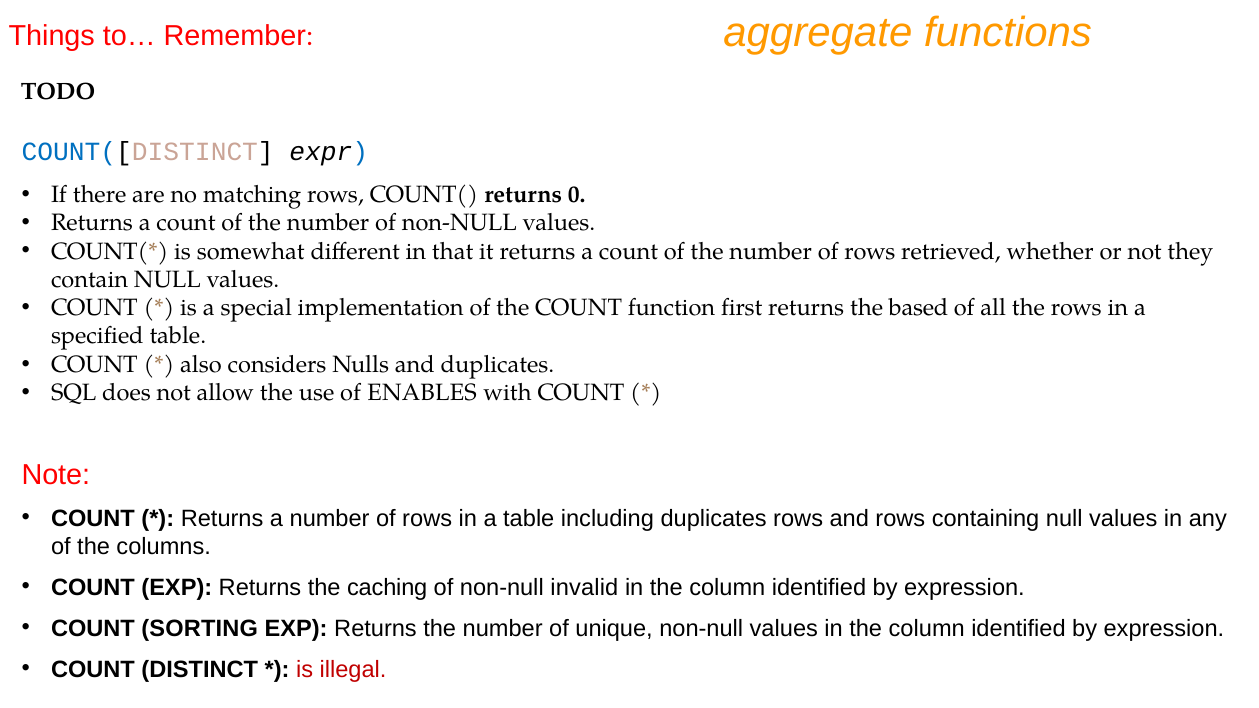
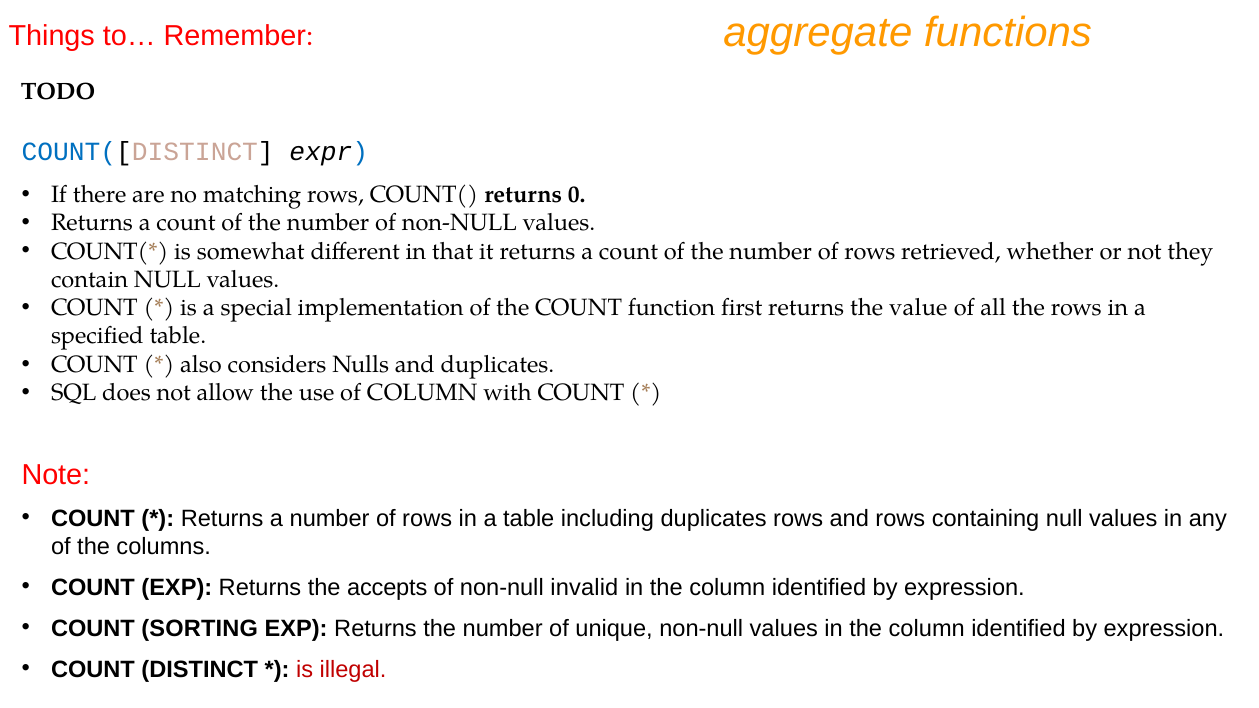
based: based -> value
of ENABLES: ENABLES -> COLUMN
caching: caching -> accepts
